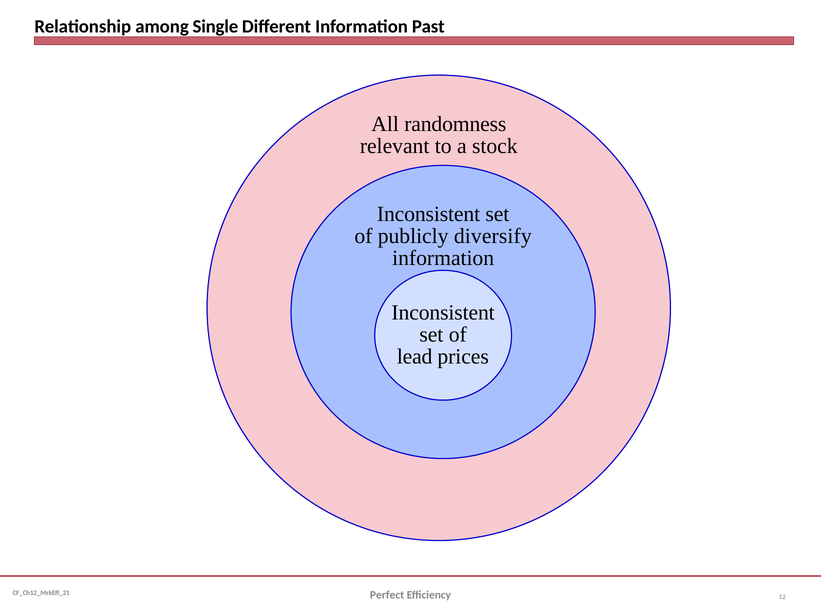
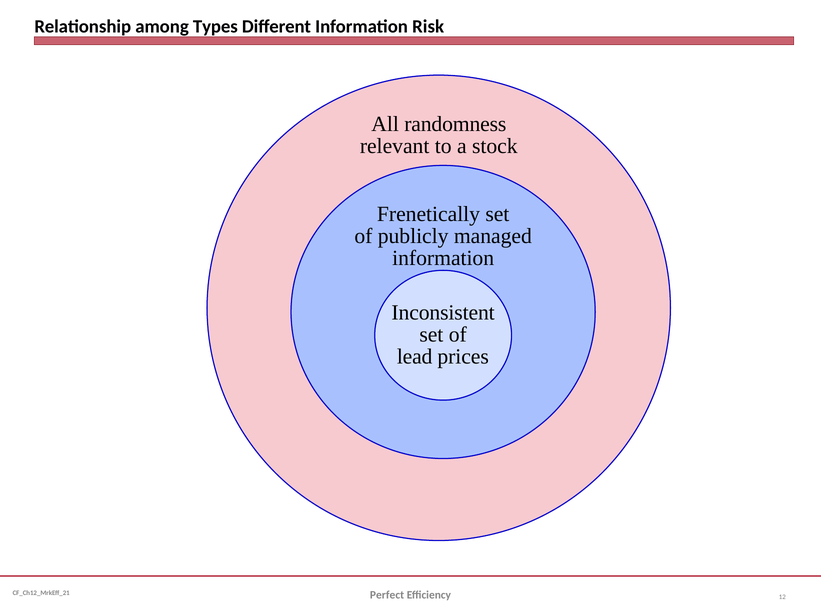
Single: Single -> Types
Past: Past -> Risk
Inconsistent at (429, 214): Inconsistent -> Frenetically
diversify: diversify -> managed
